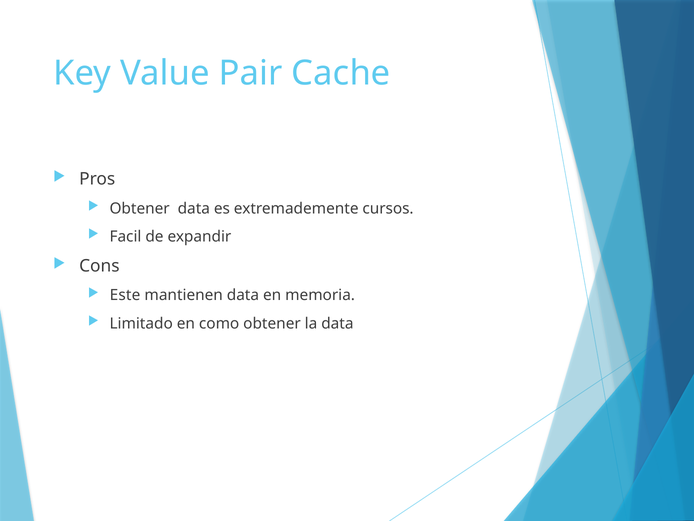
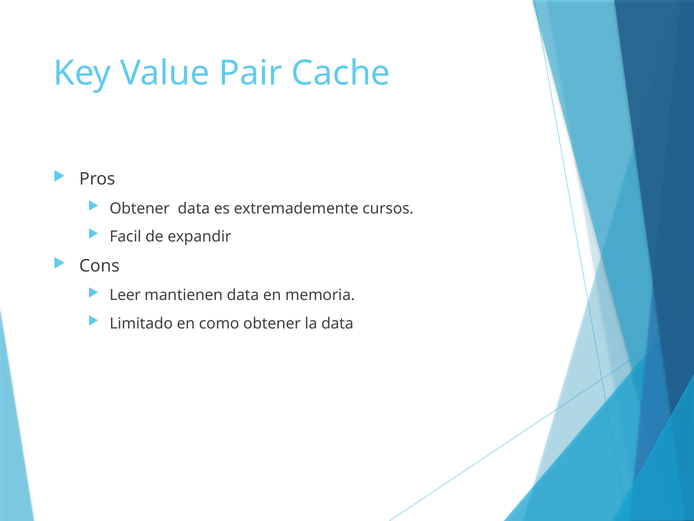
Este: Este -> Leer
